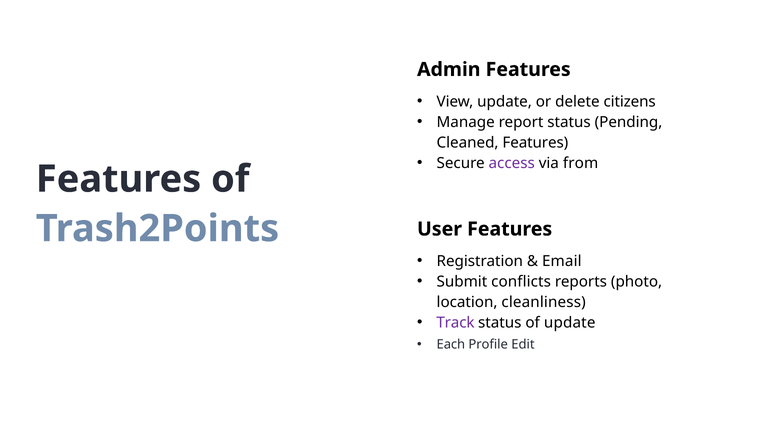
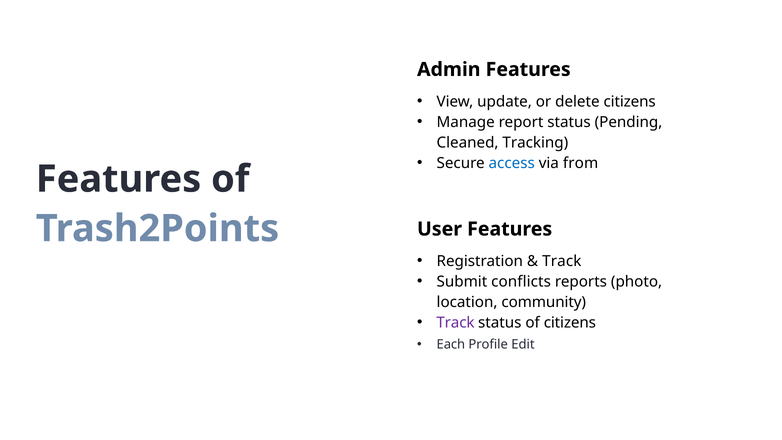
Cleaned Features: Features -> Tracking
access colour: purple -> blue
Email at (562, 261): Email -> Track
cleanliness: cleanliness -> community
of update: update -> citizens
